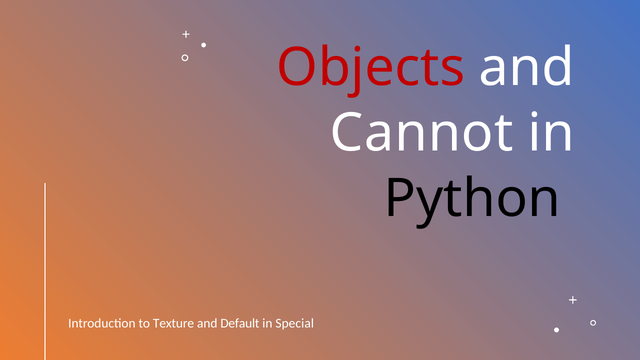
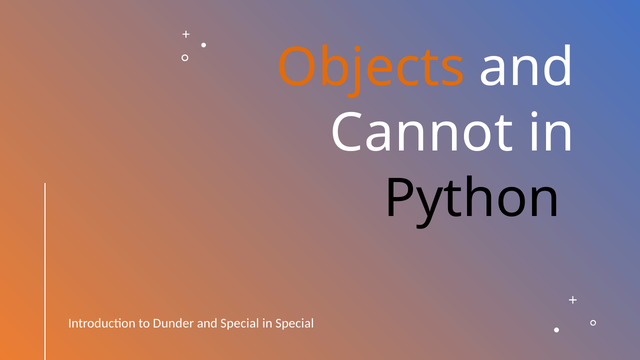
Objects colour: red -> orange
Texture: Texture -> Dunder
and Default: Default -> Special
